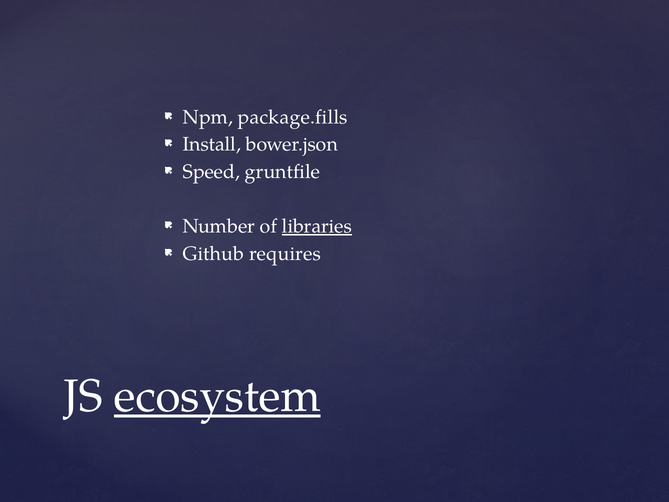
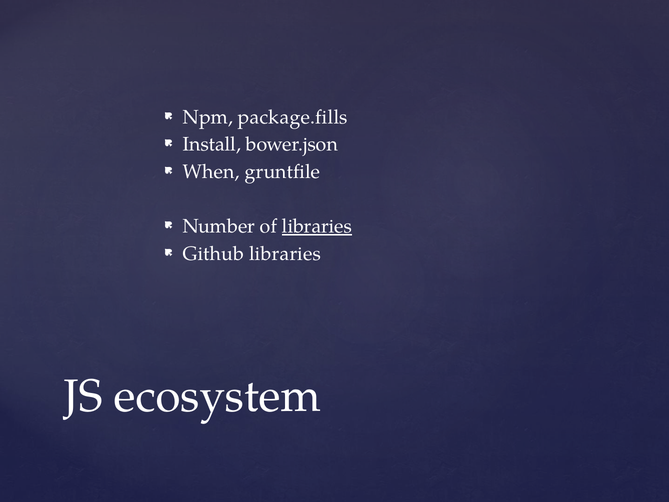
Speed: Speed -> When
Github requires: requires -> libraries
ecosystem underline: present -> none
